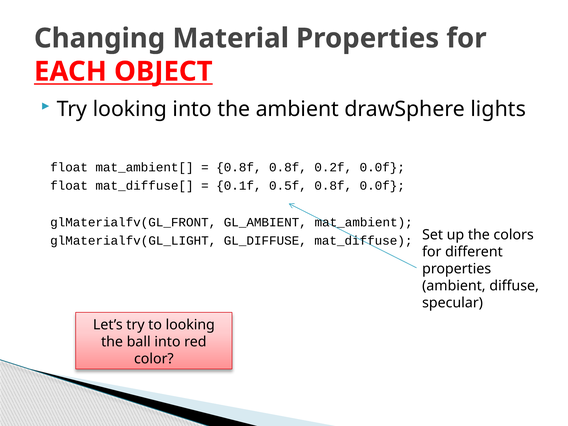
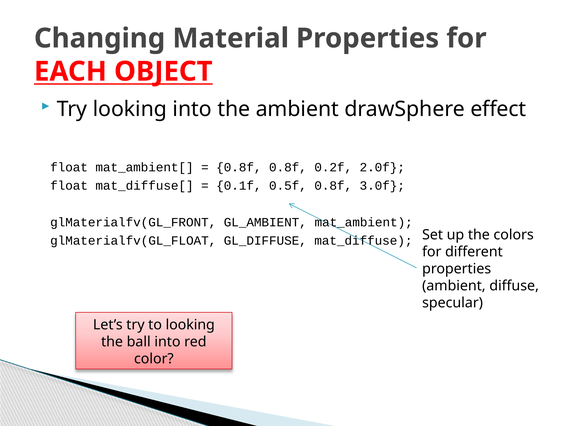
lights: lights -> effect
0.2f 0.0f: 0.0f -> 2.0f
0.8f 0.0f: 0.0f -> 3.0f
glMaterialfv(GL_LIGHT: glMaterialfv(GL_LIGHT -> glMaterialfv(GL_FLOAT
